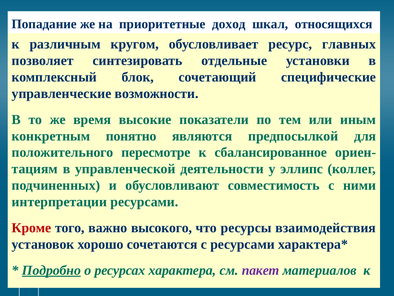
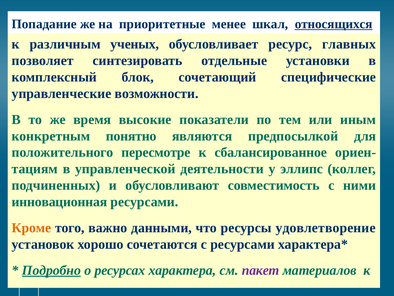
доход: доход -> менее
относящихся underline: none -> present
кругом: кругом -> ученых
интерпретации: интерпретации -> инновационная
Кроме colour: red -> orange
высокого: высокого -> данными
взаимодействия: взаимодействия -> удовлетворение
